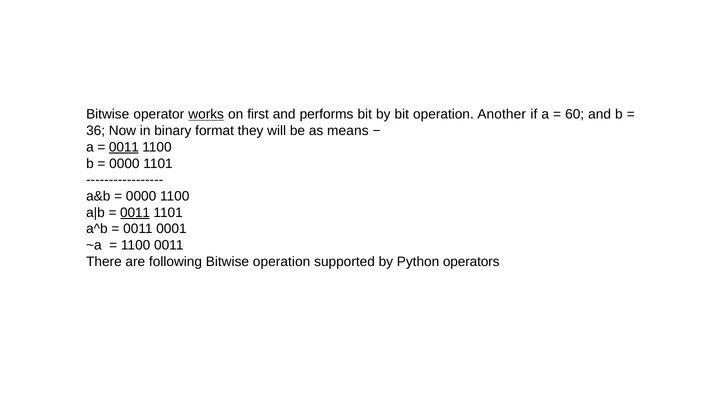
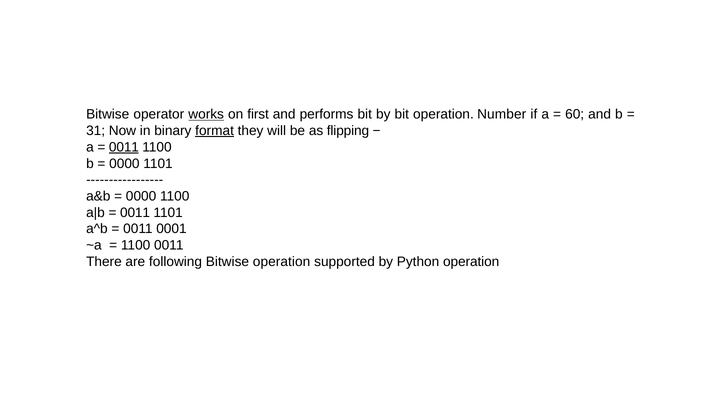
Another: Another -> Number
36: 36 -> 31
format underline: none -> present
means: means -> flipping
0011 at (135, 213) underline: present -> none
Python operators: operators -> operation
